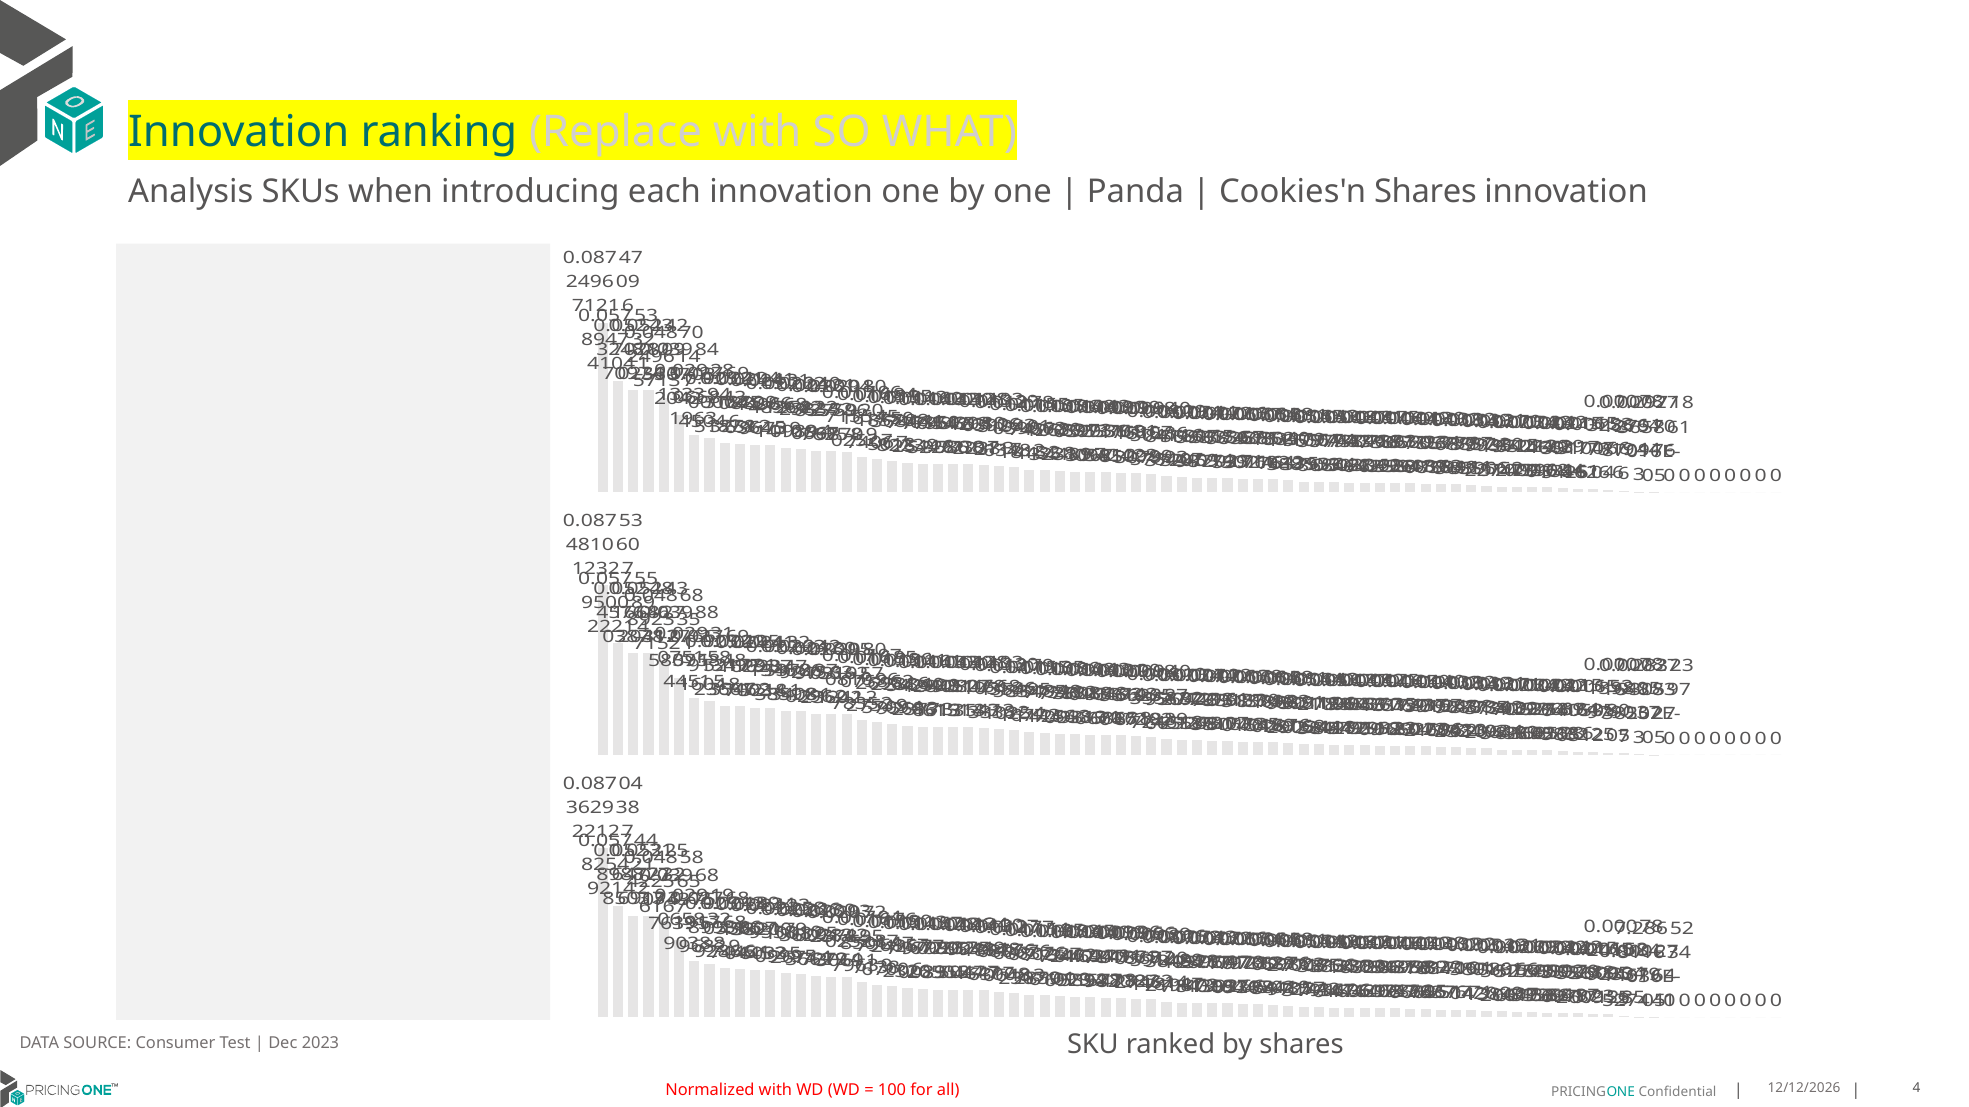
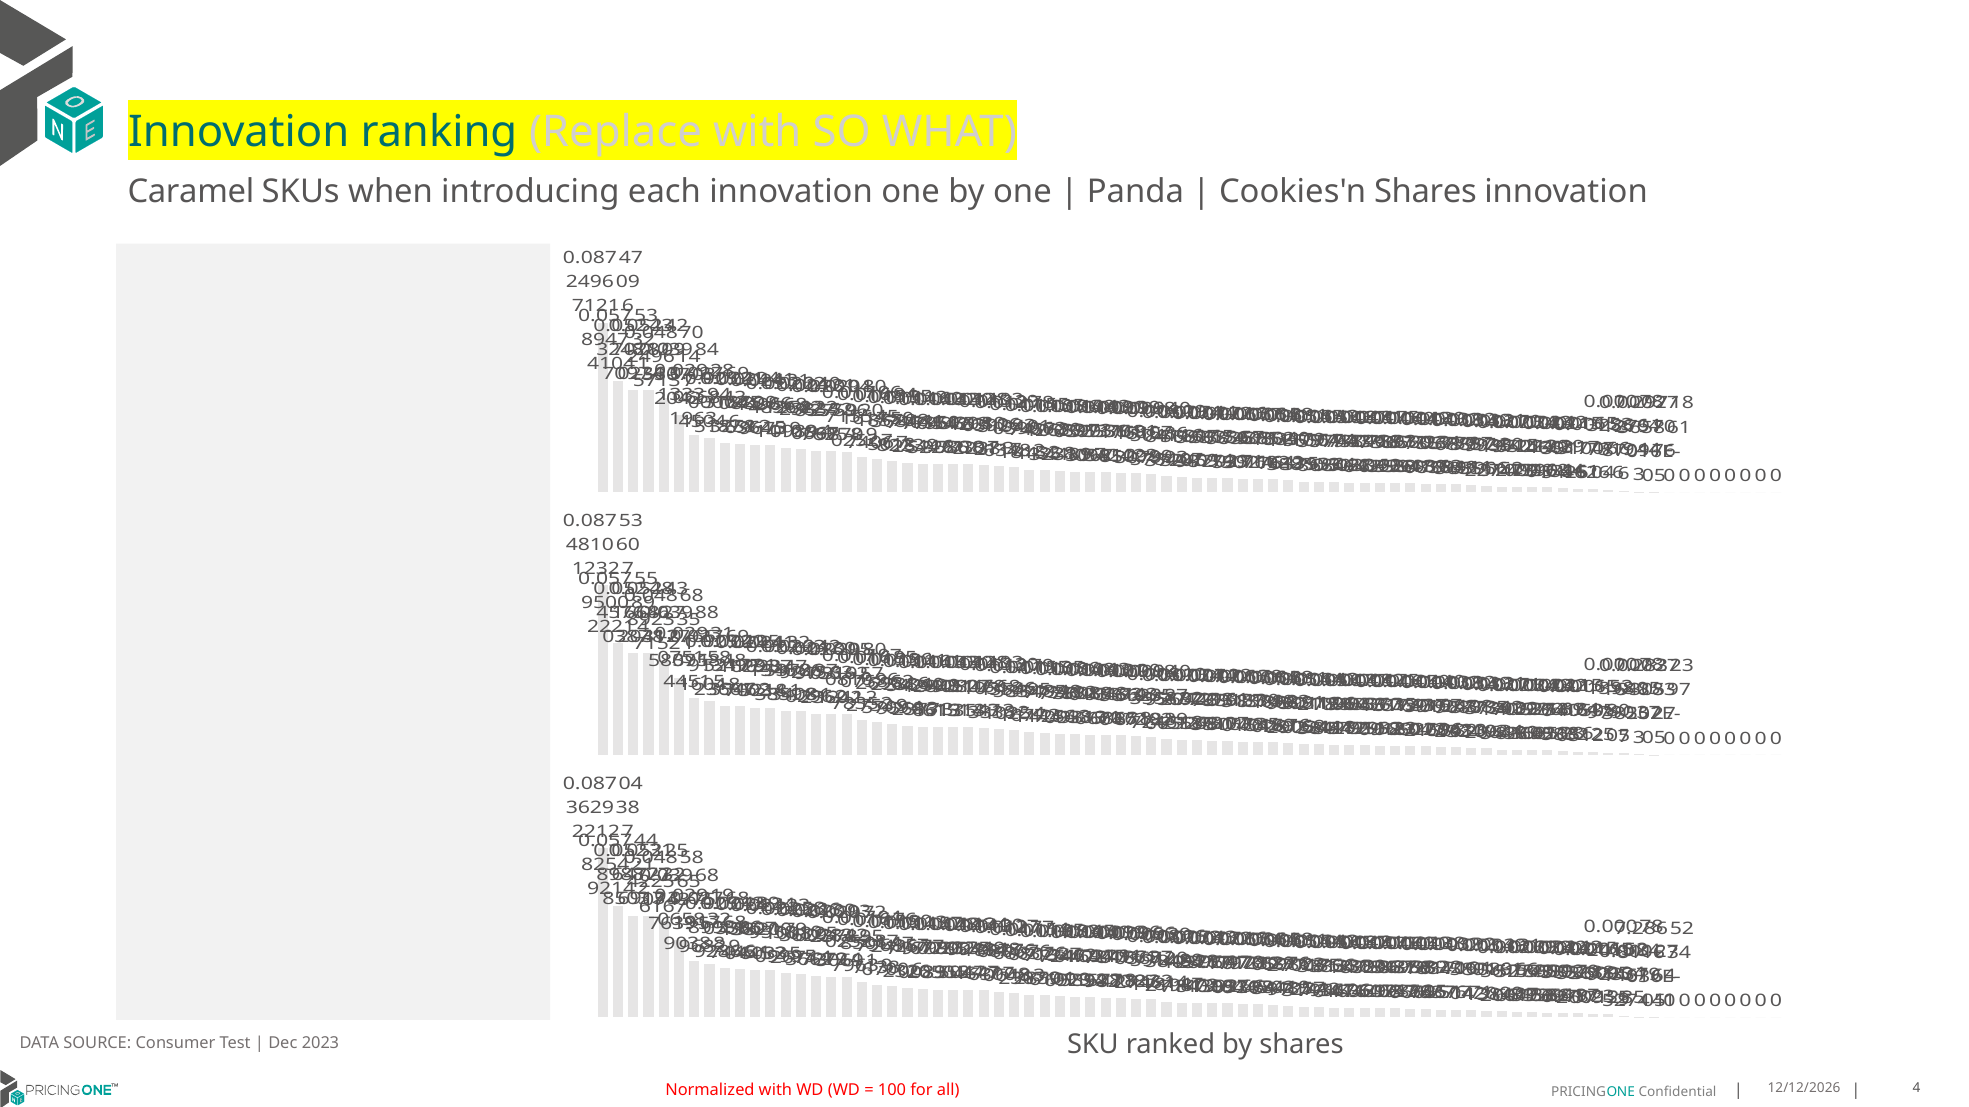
Analysis: Analysis -> Caramel
